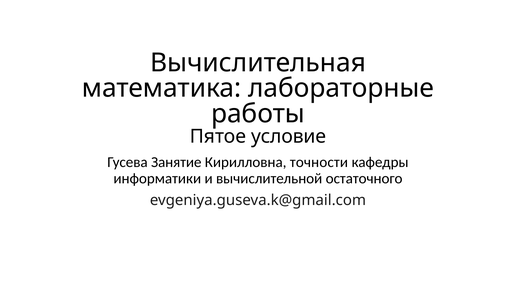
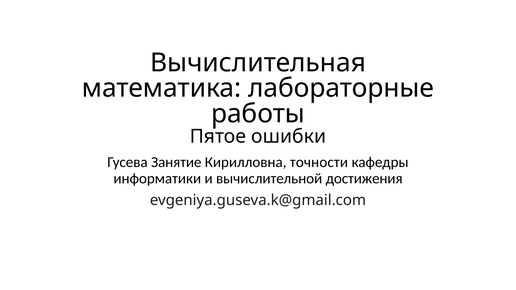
условие: условие -> ошибки
остаточного: остаточного -> достижения
